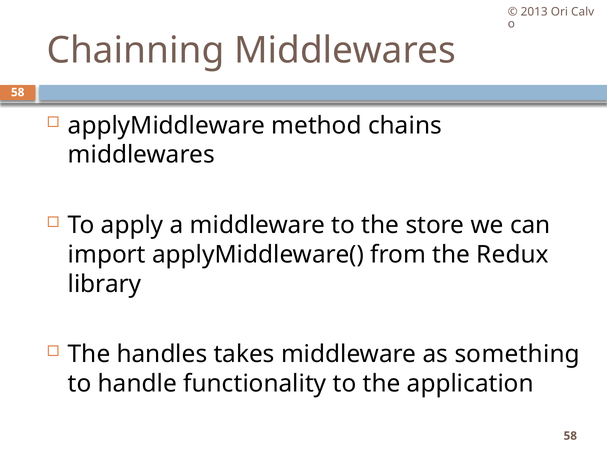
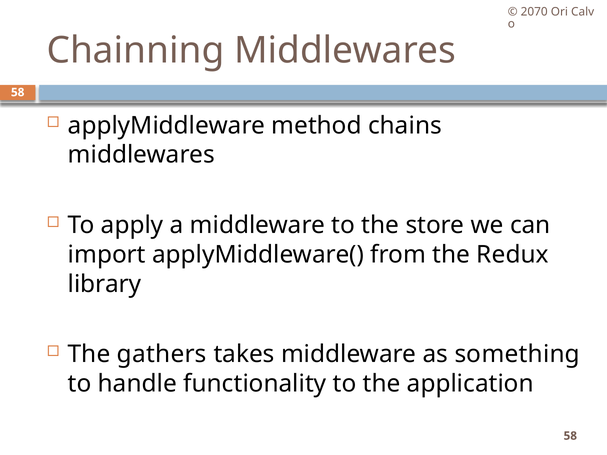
2013: 2013 -> 2070
handles: handles -> gathers
